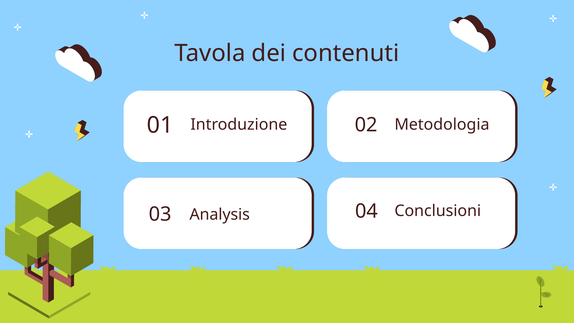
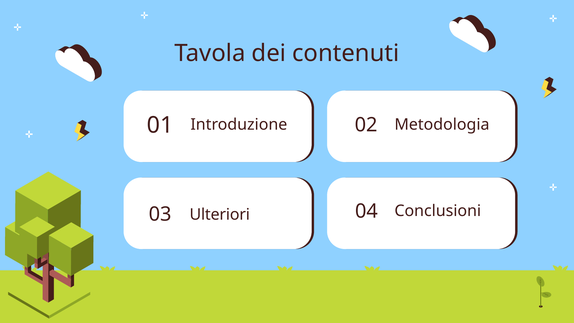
Analysis: Analysis -> Ulteriori
